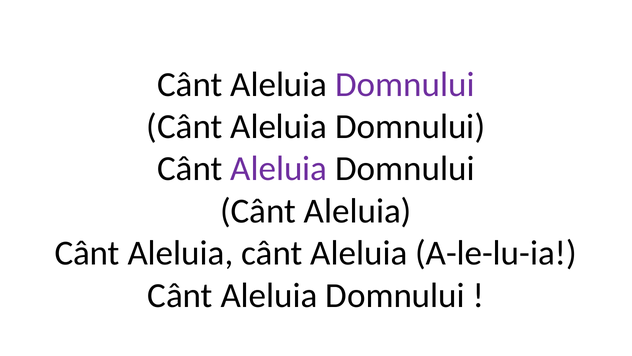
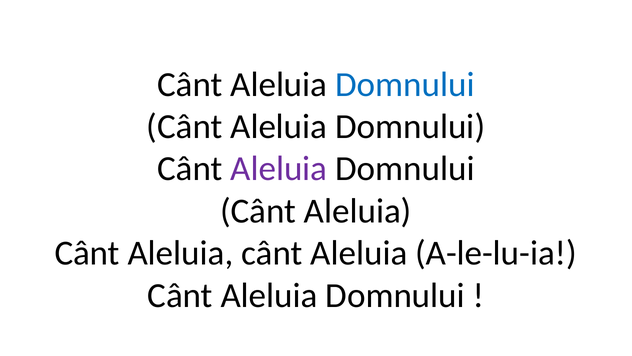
Domnului at (405, 84) colour: purple -> blue
